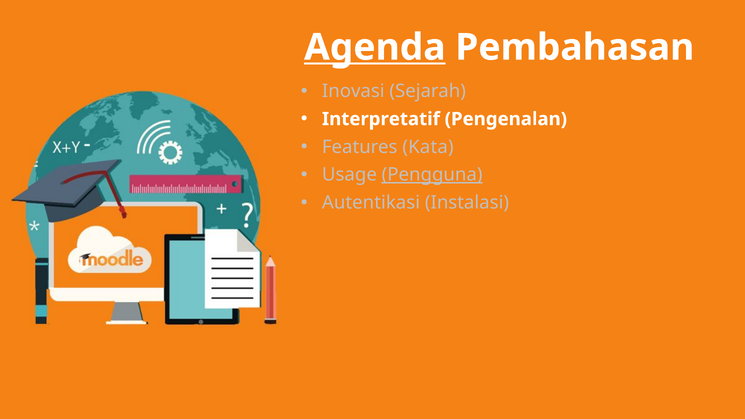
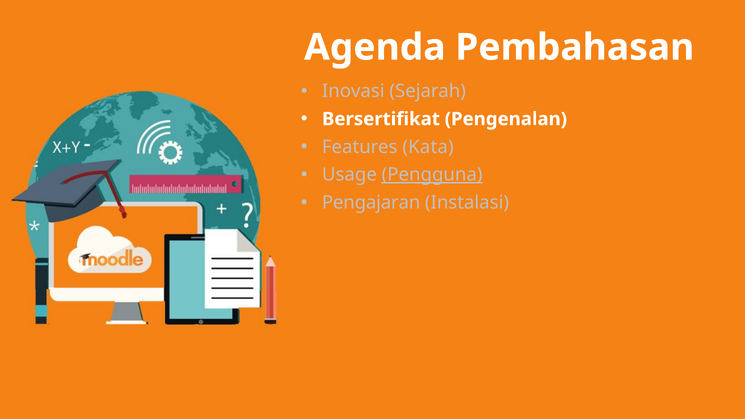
Agenda underline: present -> none
Interpretatif: Interpretatif -> Bersertifikat
Autentikasi: Autentikasi -> Pengajaran
